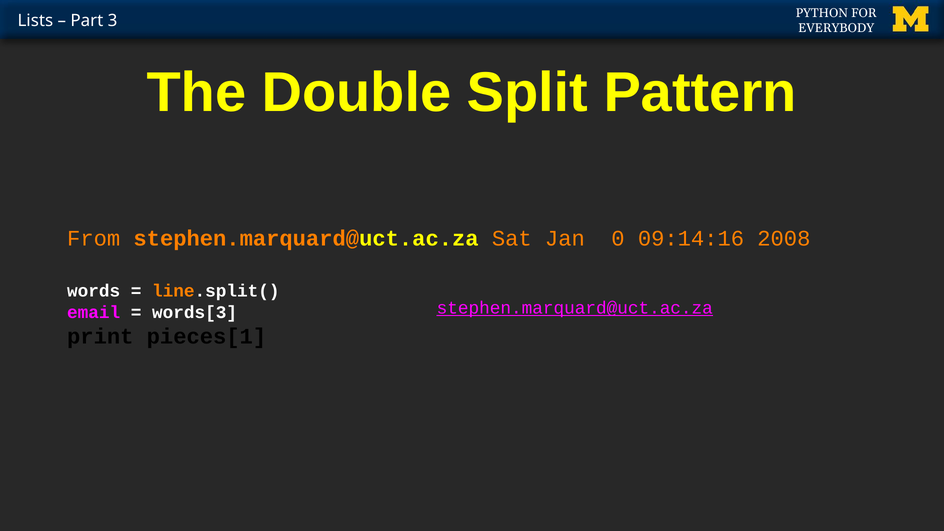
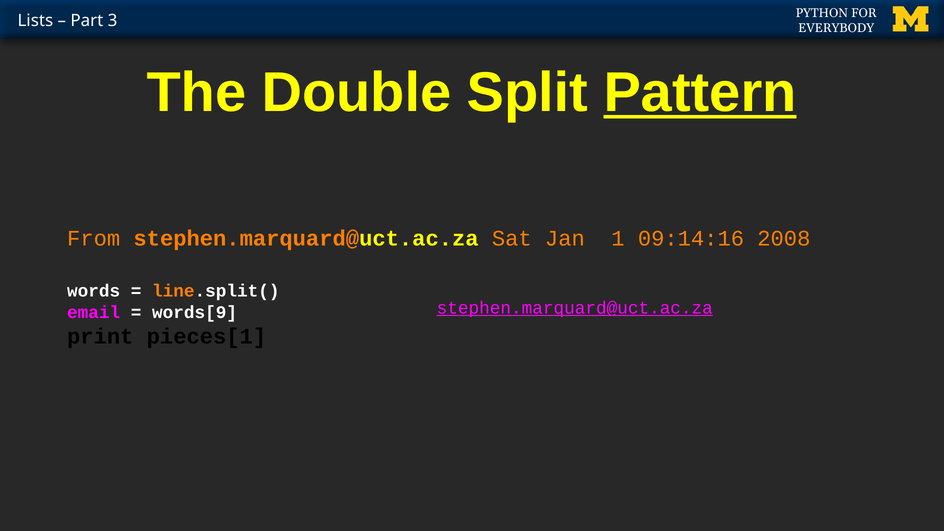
Pattern underline: none -> present
0: 0 -> 1
words[3: words[3 -> words[9
